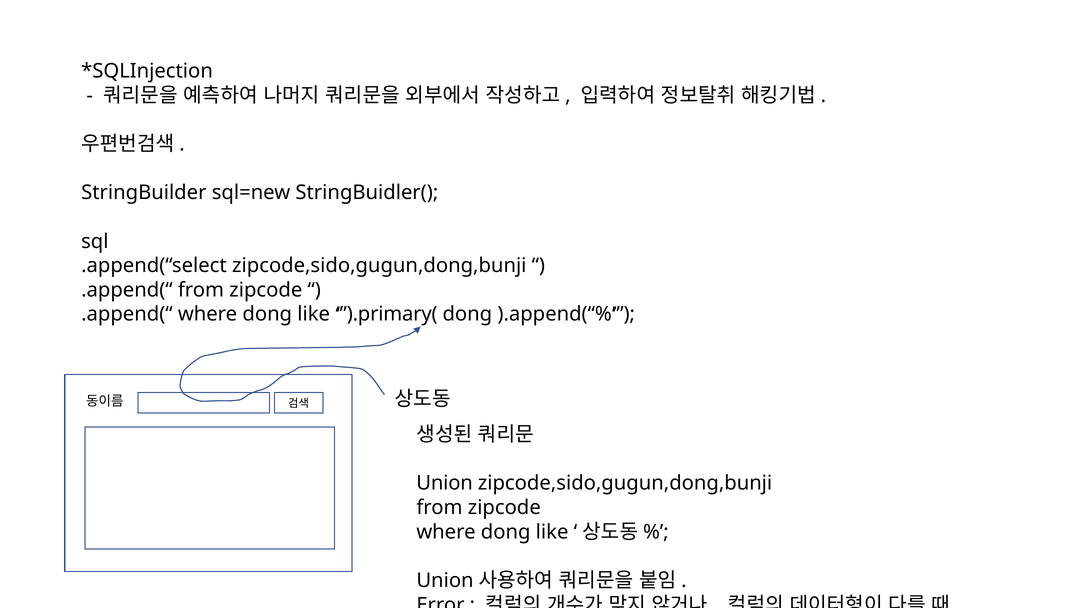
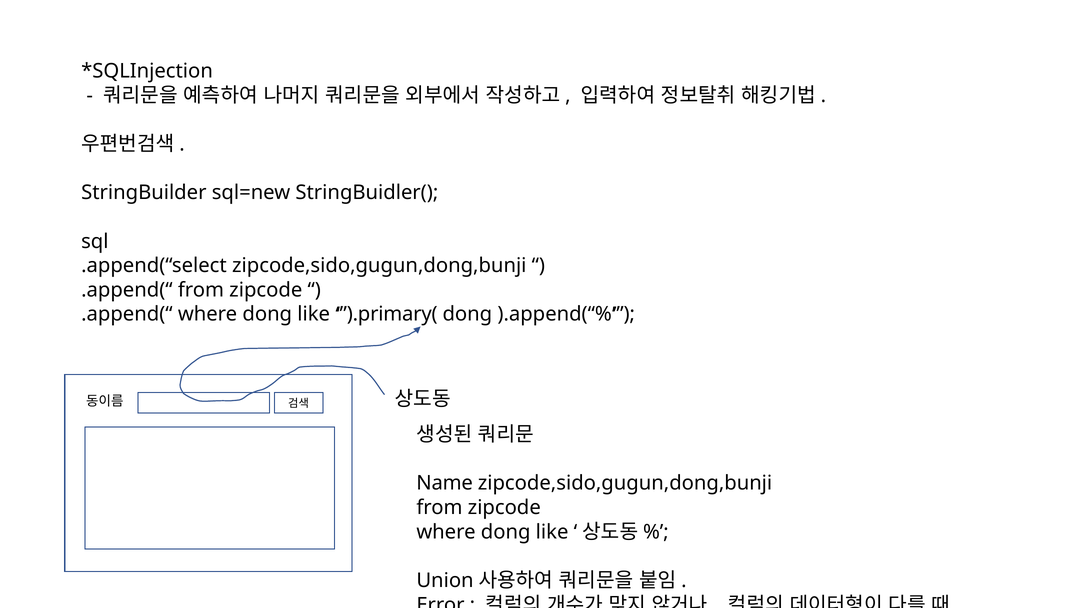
Union: Union -> Name
